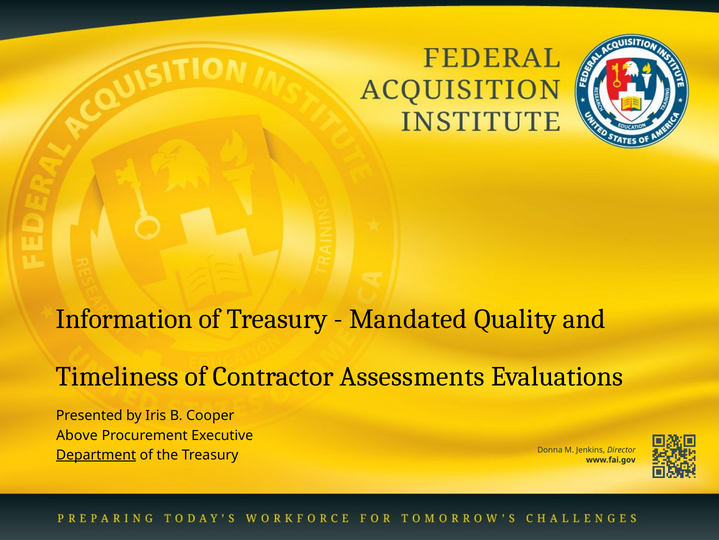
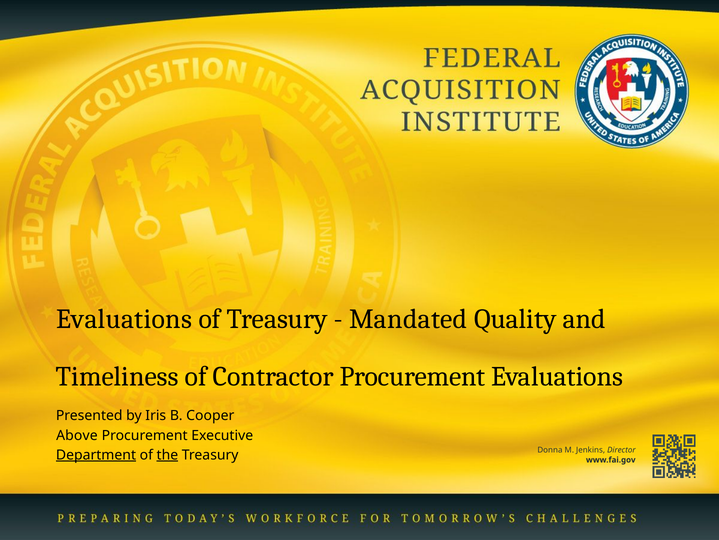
Information at (124, 319): Information -> Evaluations
Contractor Assessments: Assessments -> Procurement
the underline: none -> present
